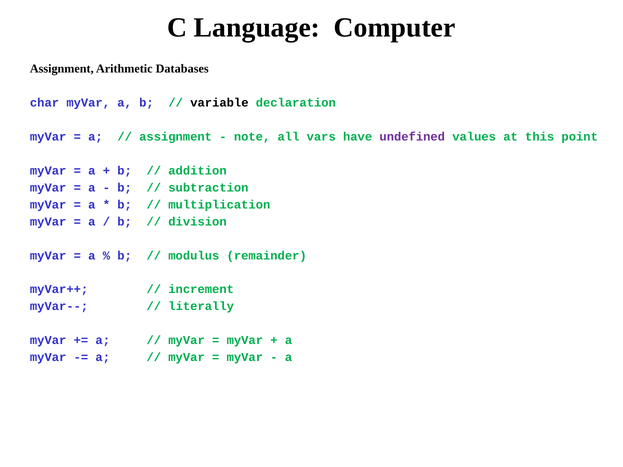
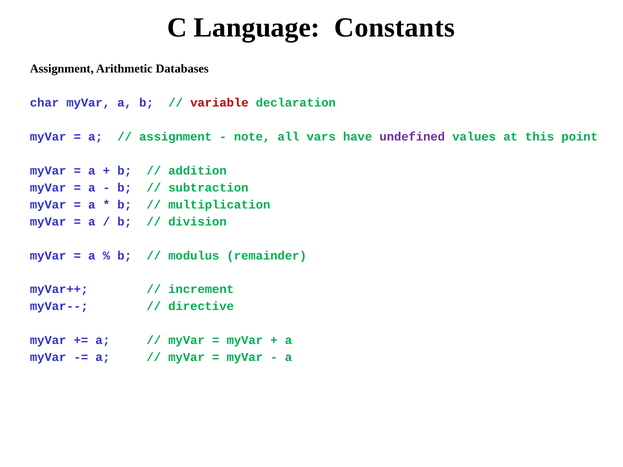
Computer: Computer -> Constants
variable colour: black -> red
literally: literally -> directive
